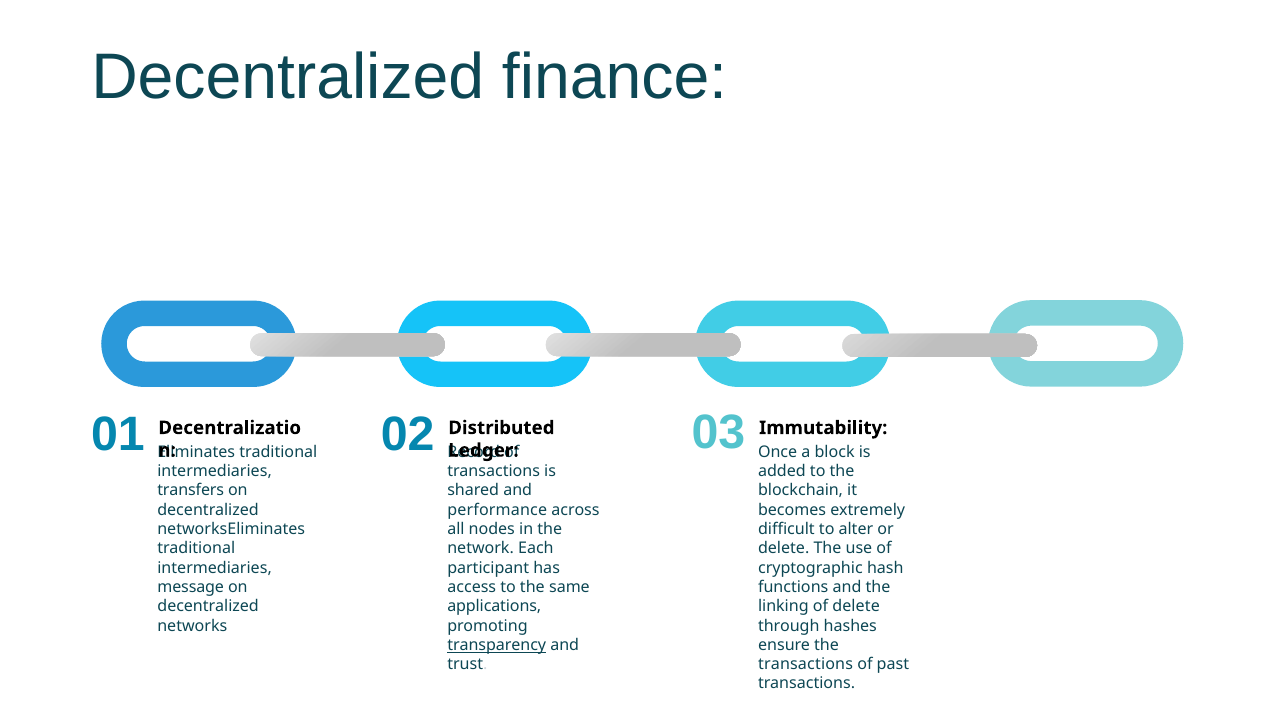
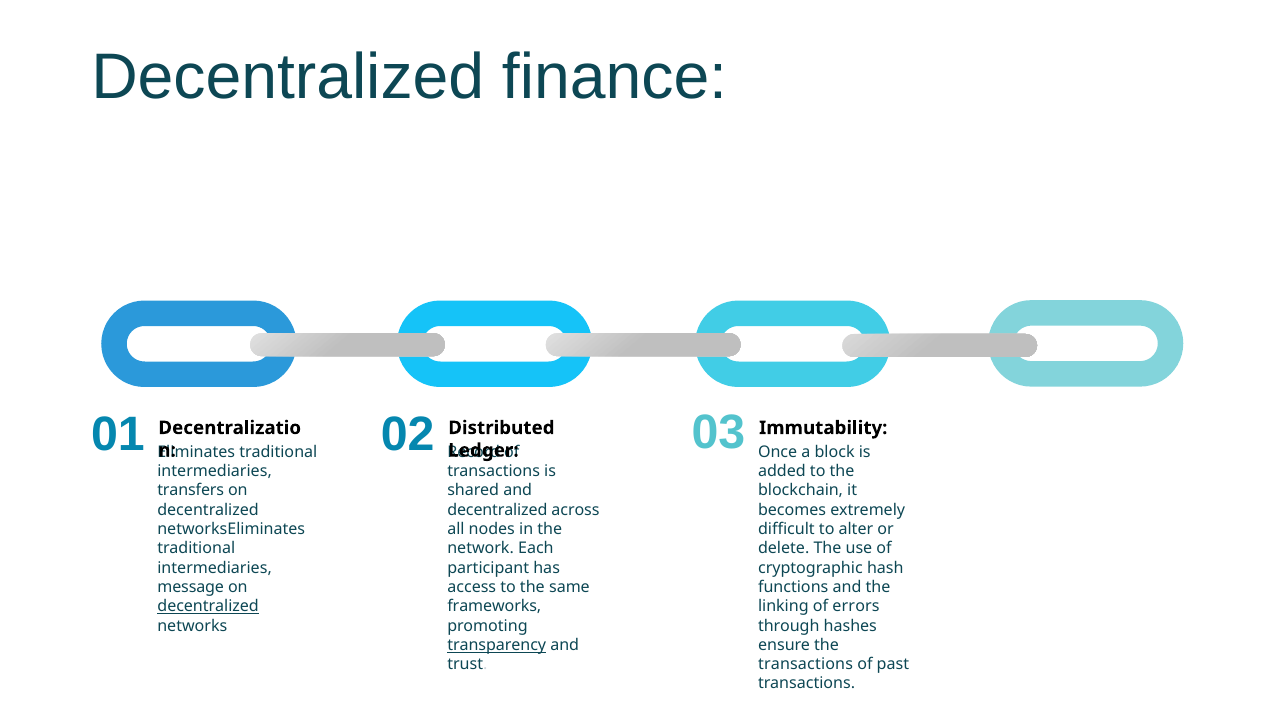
performance at (497, 510): performance -> decentralized
decentralized at (208, 606) underline: none -> present
applications: applications -> frameworks
of delete: delete -> errors
